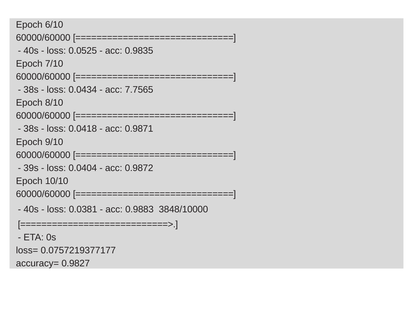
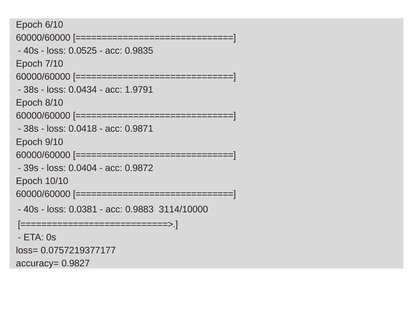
7.7565: 7.7565 -> 1.9791
3848/10000: 3848/10000 -> 3114/10000
